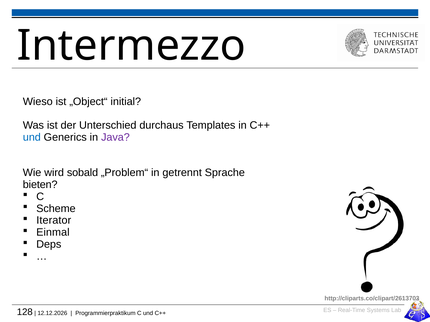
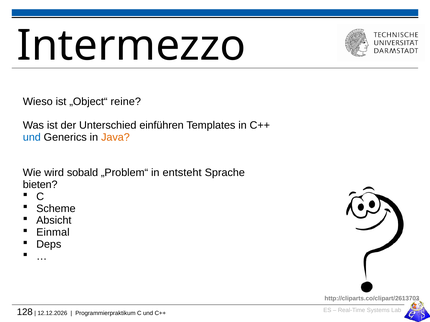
initial: initial -> reine
durchaus: durchaus -> einführen
Java colour: purple -> orange
getrennt: getrennt -> entsteht
Iterator: Iterator -> Absicht
